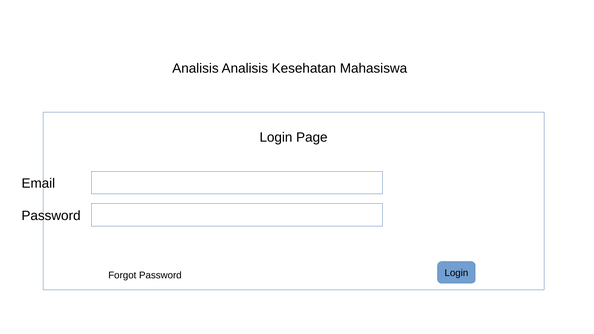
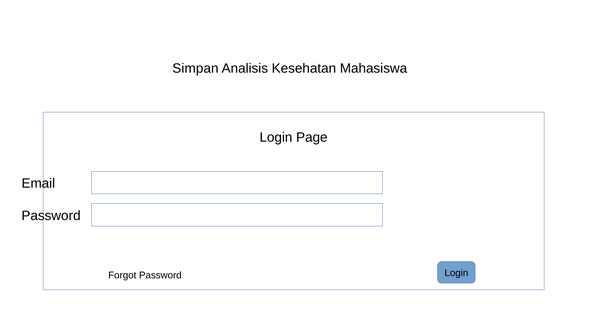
Analisis at (195, 68): Analisis -> Simpan
